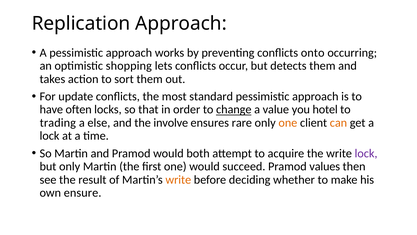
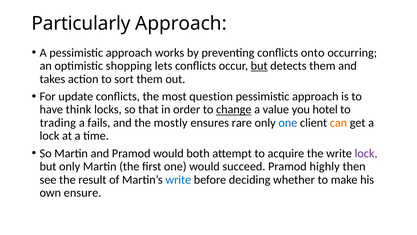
Replication: Replication -> Particularly
but at (259, 66) underline: none -> present
standard: standard -> question
often: often -> think
else: else -> fails
involve: involve -> mostly
one at (288, 123) colour: orange -> blue
values: values -> highly
write at (178, 179) colour: orange -> blue
